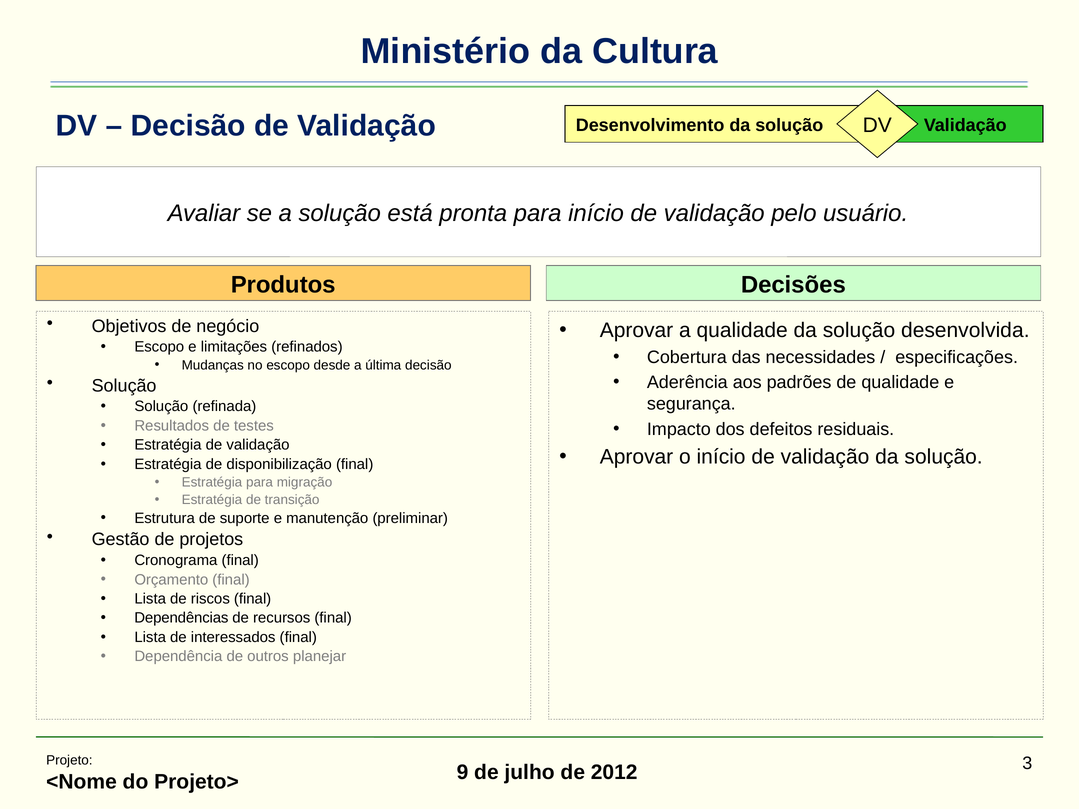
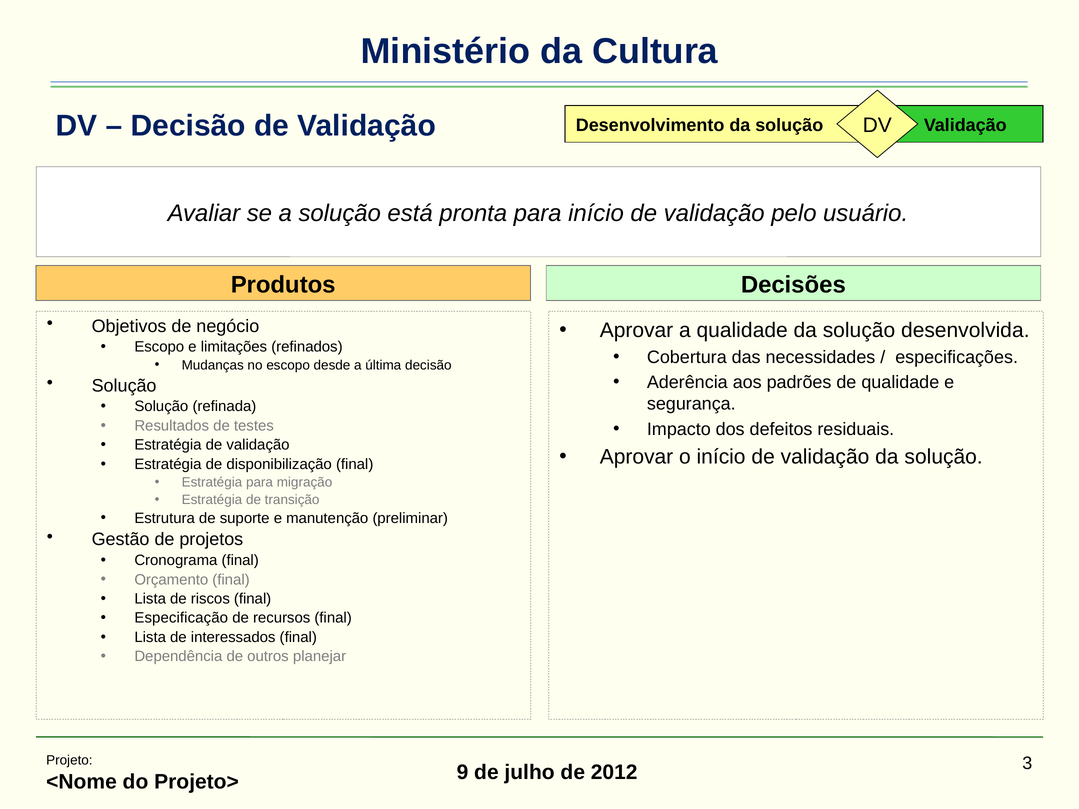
Dependências: Dependências -> Especificação
